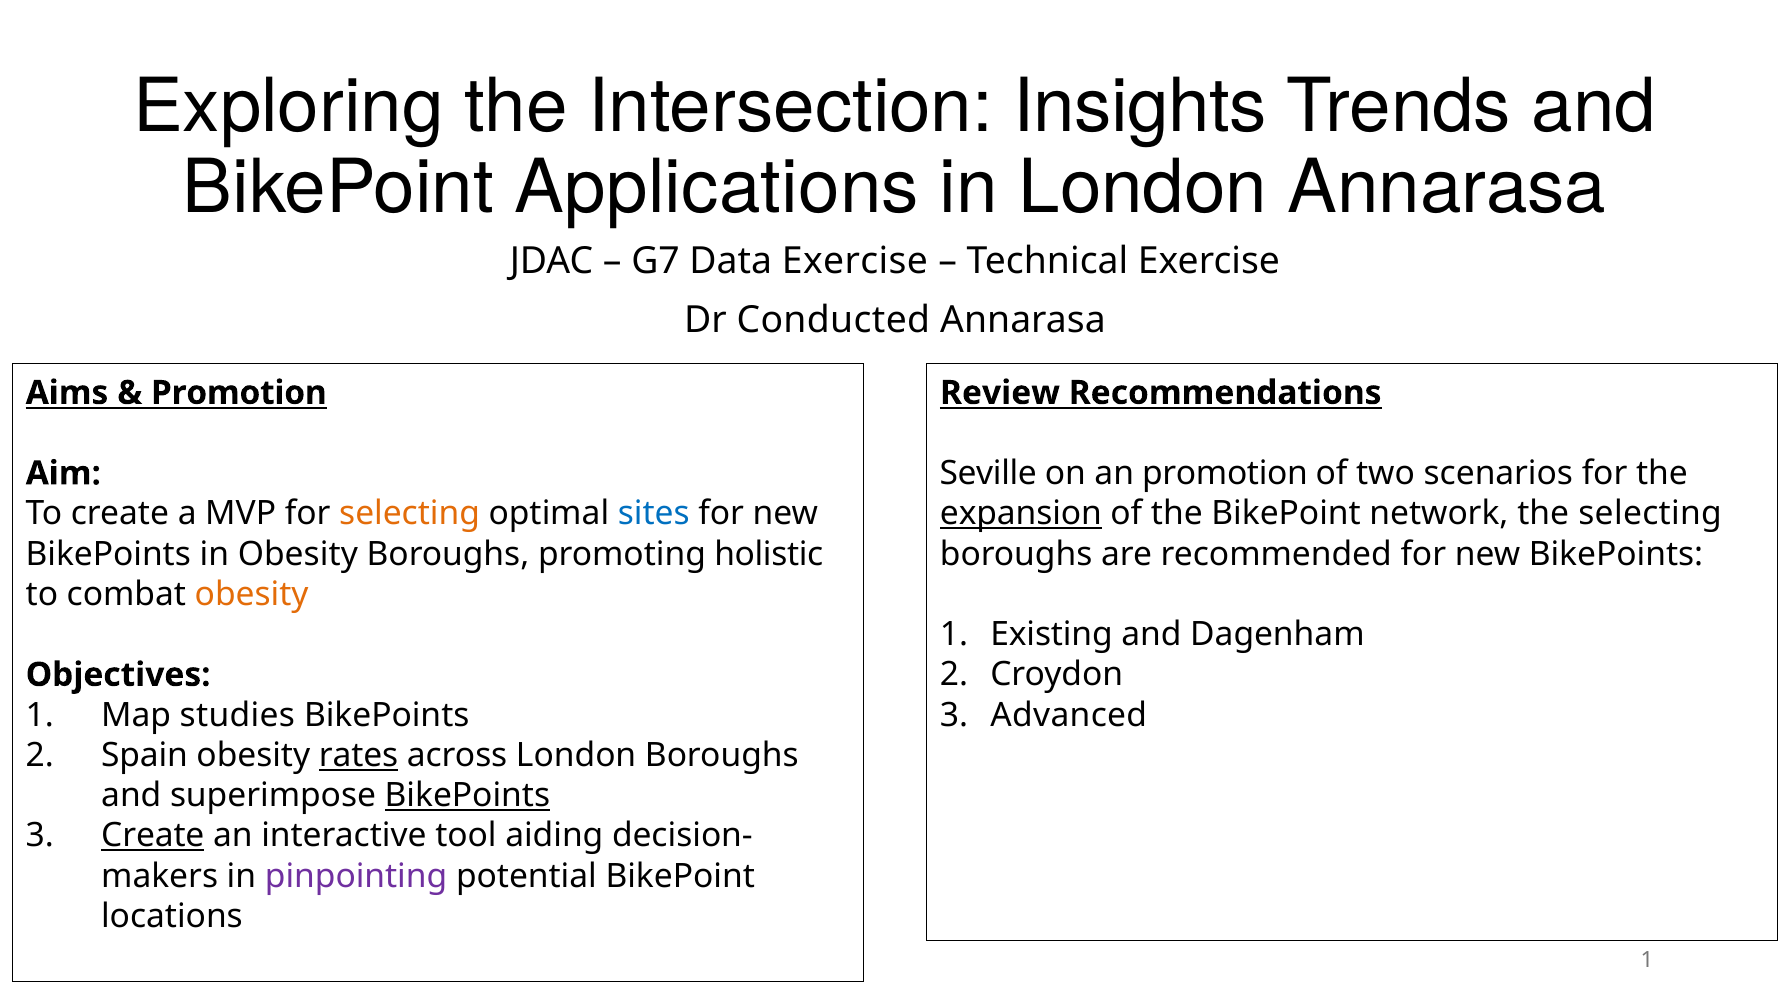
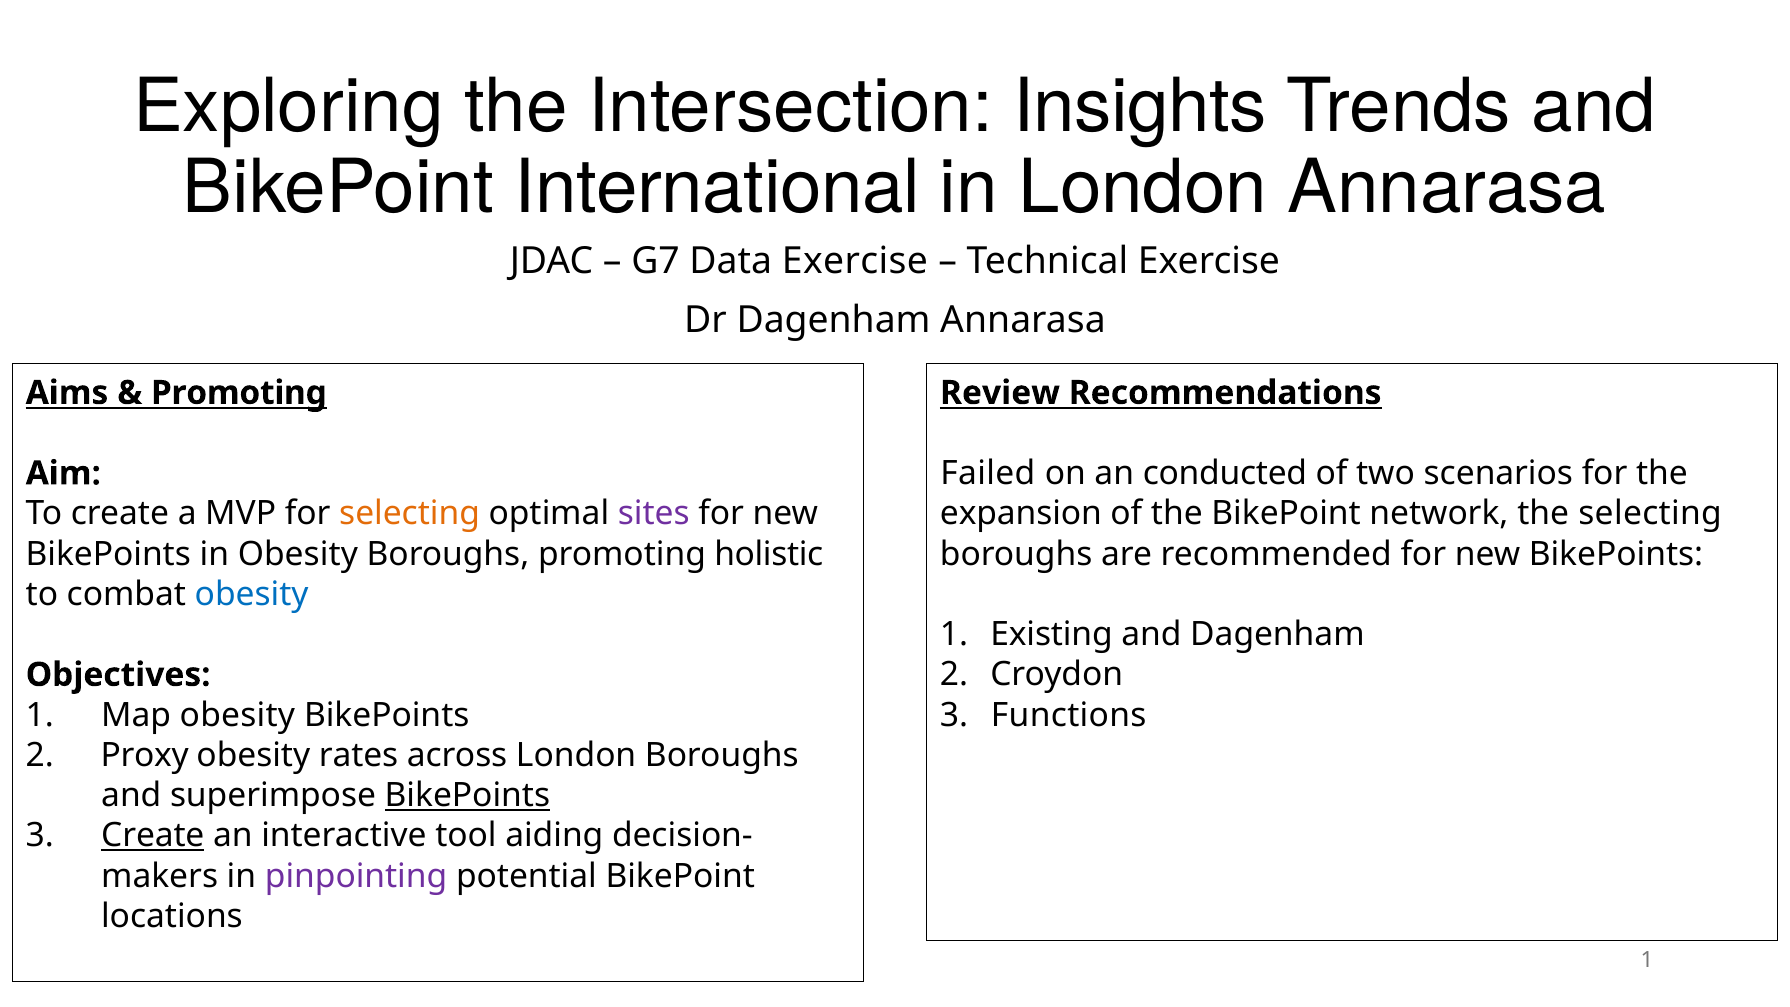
Applications: Applications -> International
Dr Conducted: Conducted -> Dagenham
Promotion at (239, 393): Promotion -> Promoting
Seville: Seville -> Failed
an promotion: promotion -> conducted
sites colour: blue -> purple
expansion underline: present -> none
obesity at (252, 594) colour: orange -> blue
Map studies: studies -> obesity
Advanced: Advanced -> Functions
Spain: Spain -> Proxy
rates underline: present -> none
